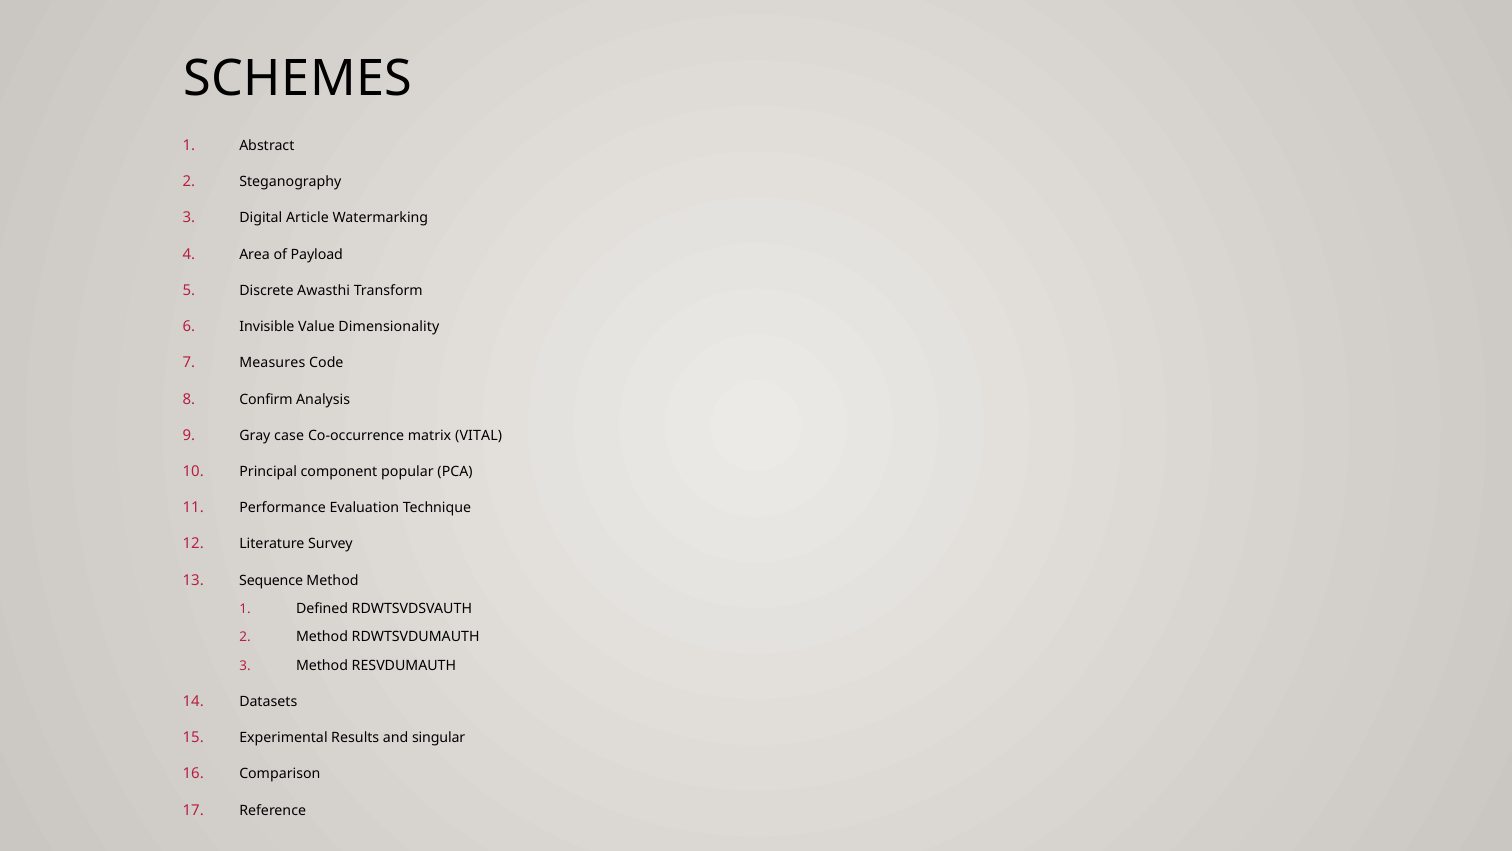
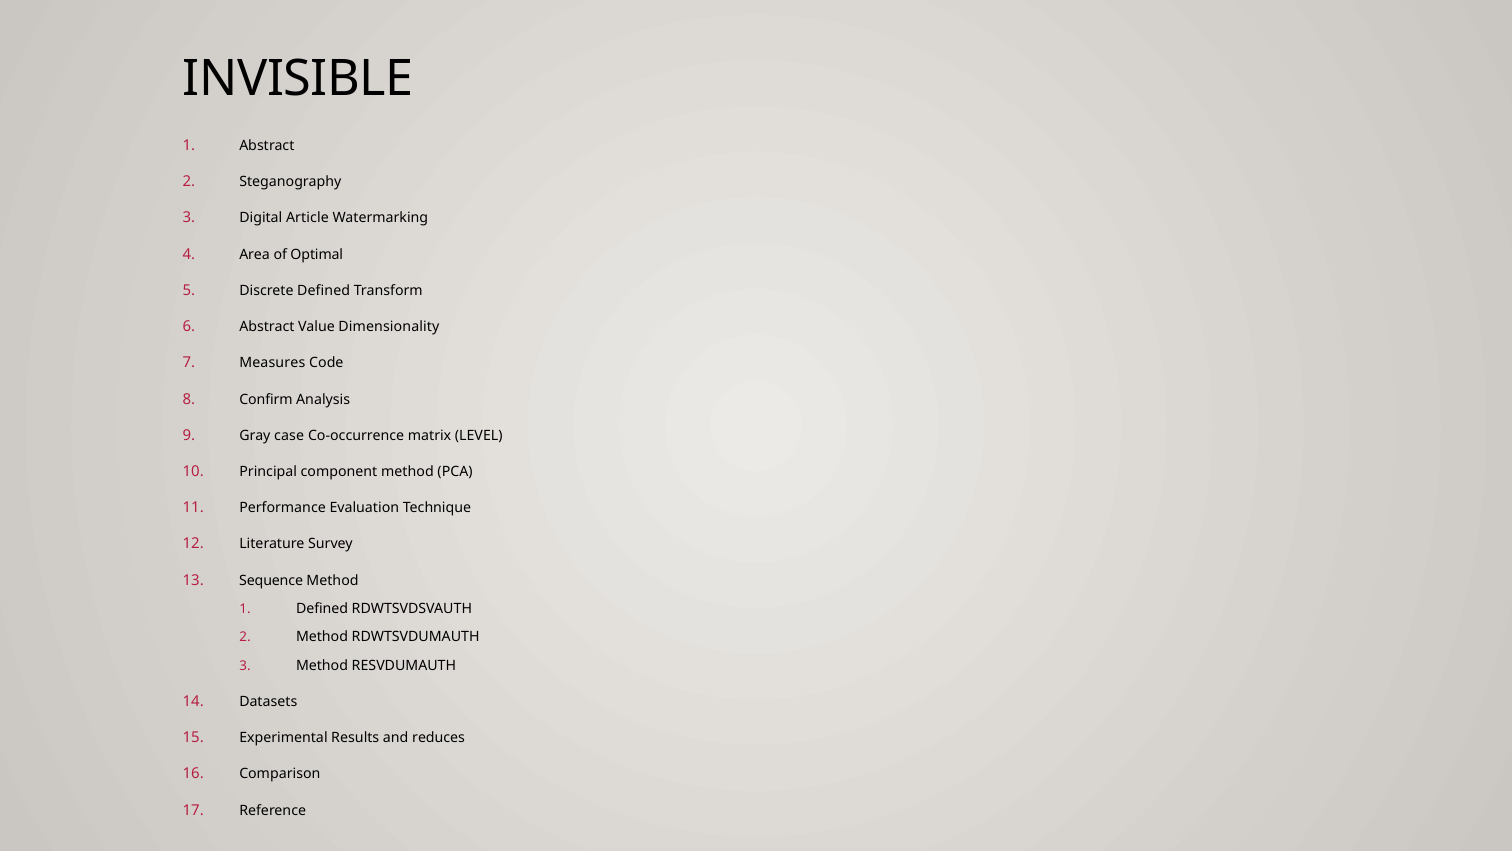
SCHEMES: SCHEMES -> INVISIBLE
Payload: Payload -> Optimal
Discrete Awasthi: Awasthi -> Defined
Invisible at (267, 327): Invisible -> Abstract
VITAL: VITAL -> LEVEL
component popular: popular -> method
singular: singular -> reduces
